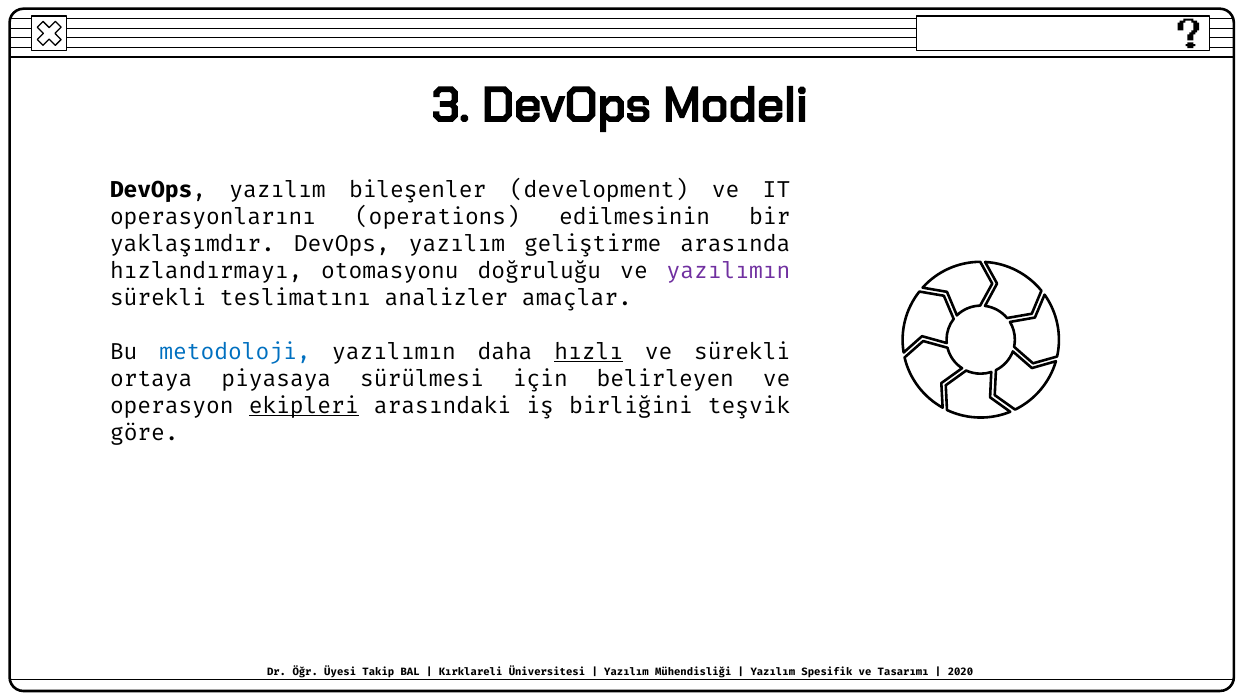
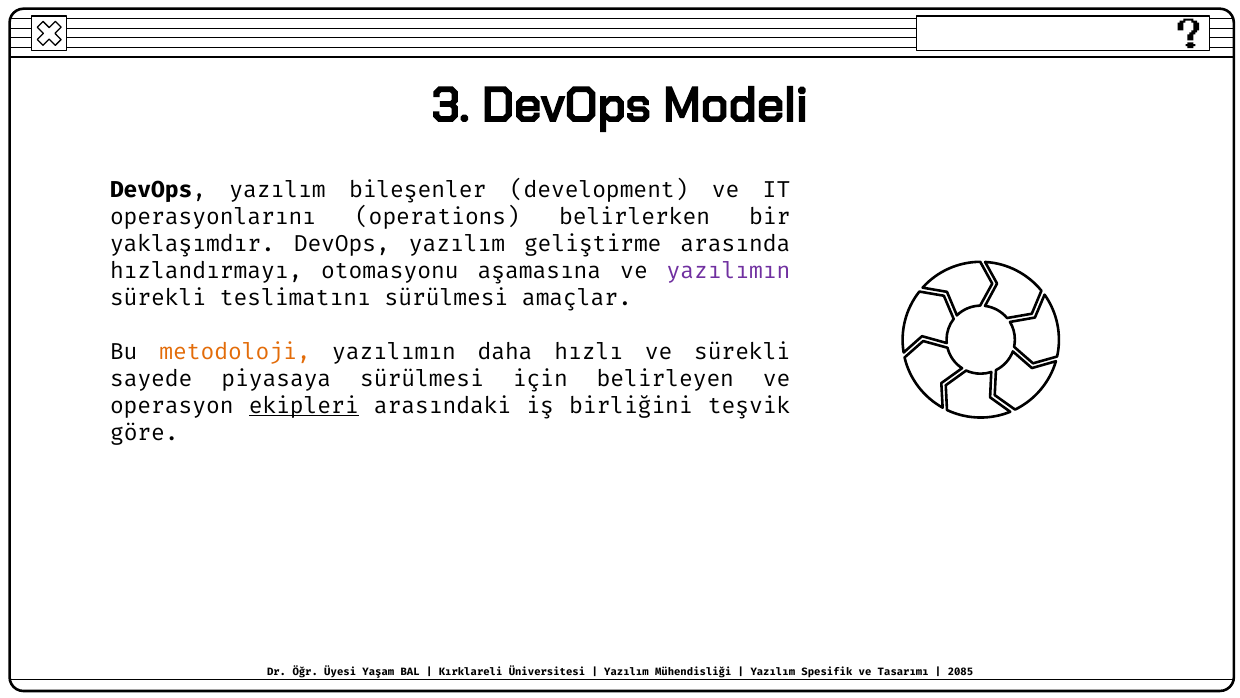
edilmesinin: edilmesinin -> belirlerken
doğruluğu: doğruluğu -> aşamasına
teslimatını analizler: analizler -> sürülmesi
metodoloji colour: blue -> orange
hızlı underline: present -> none
ortaya: ortaya -> sayede
Takip: Takip -> Yaşam
2020: 2020 -> 2085
